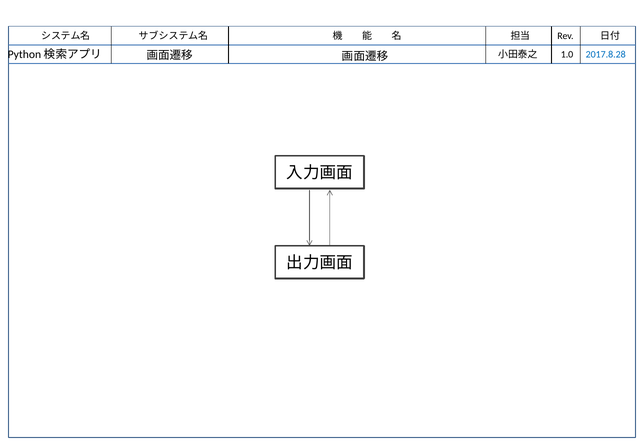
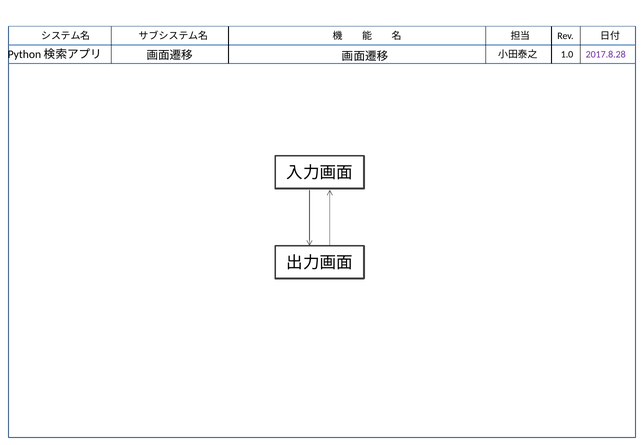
2017.8.28 colour: blue -> purple
